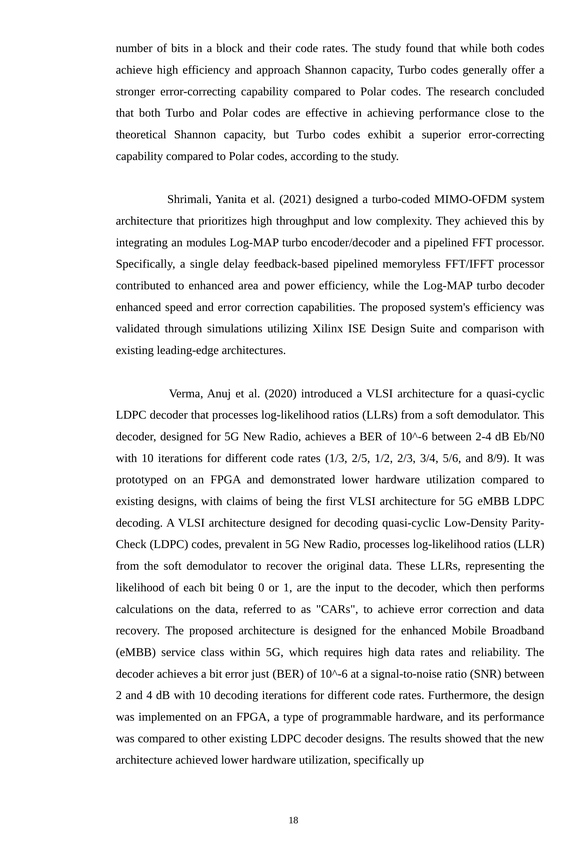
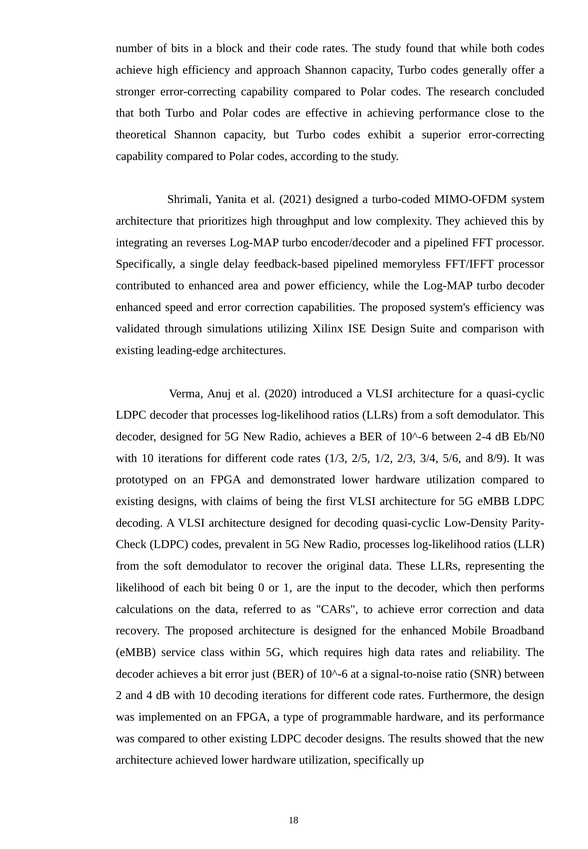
modules: modules -> reverses
